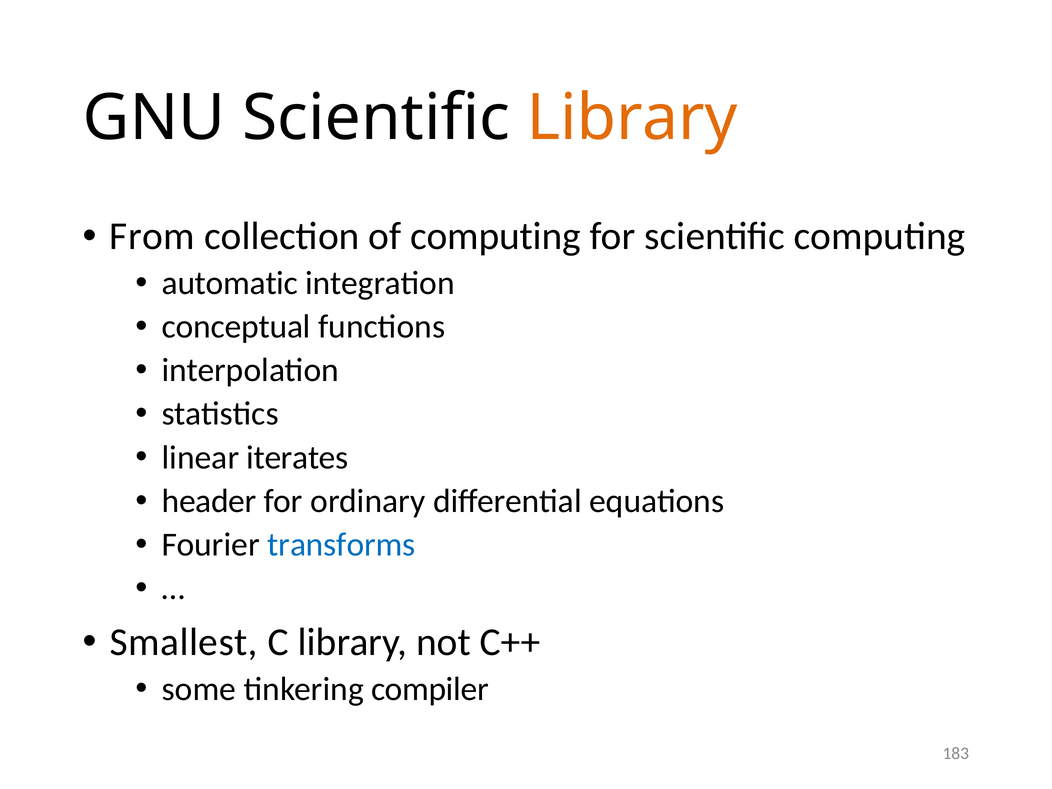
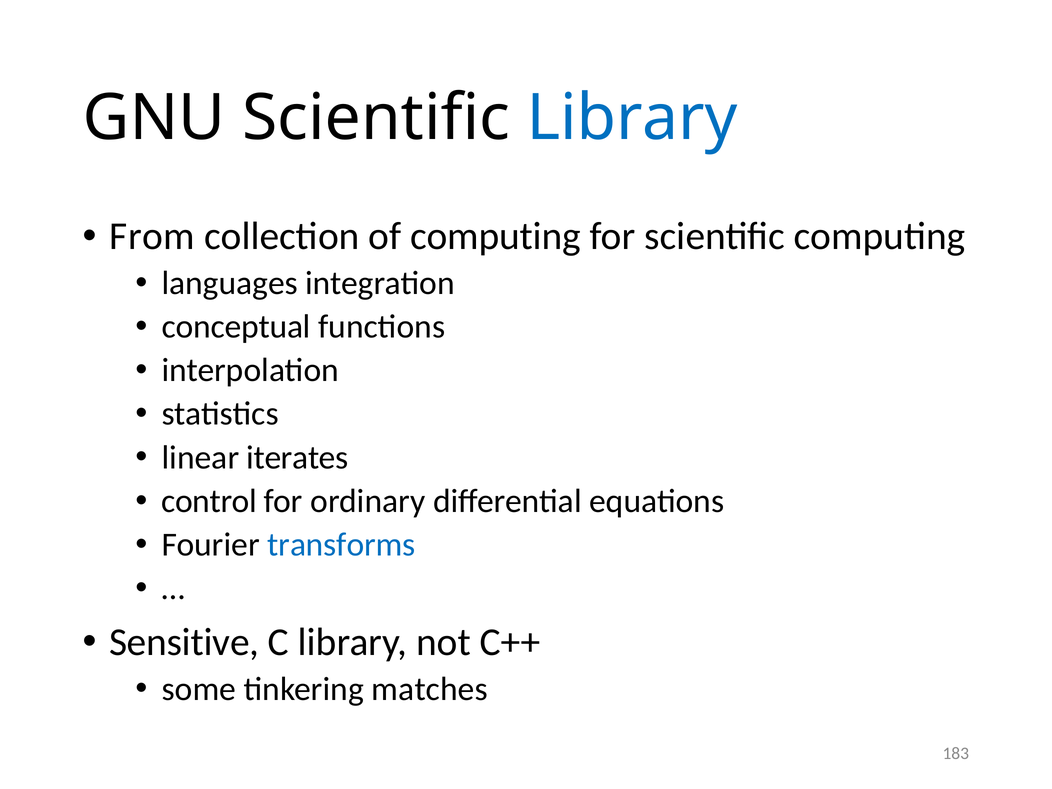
Library at (632, 118) colour: orange -> blue
automatic: automatic -> languages
header: header -> control
Smallest: Smallest -> Sensitive
compiler: compiler -> matches
